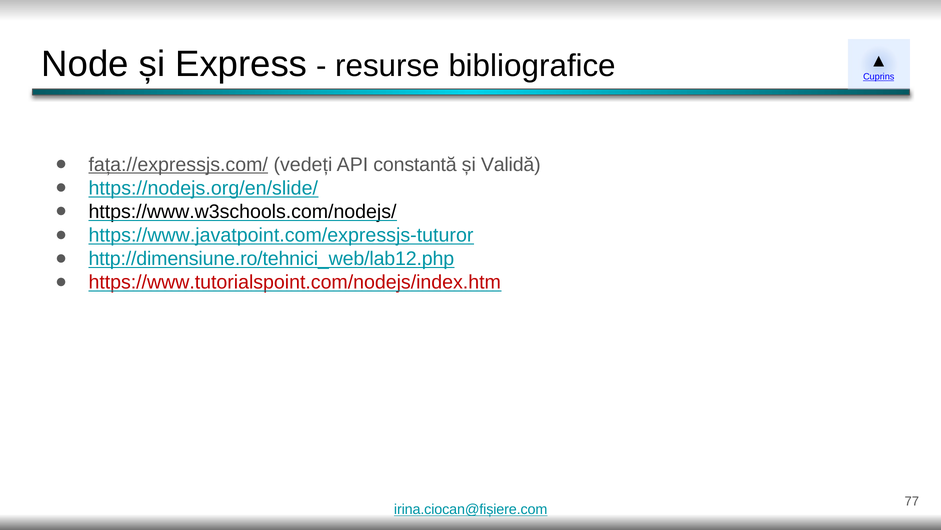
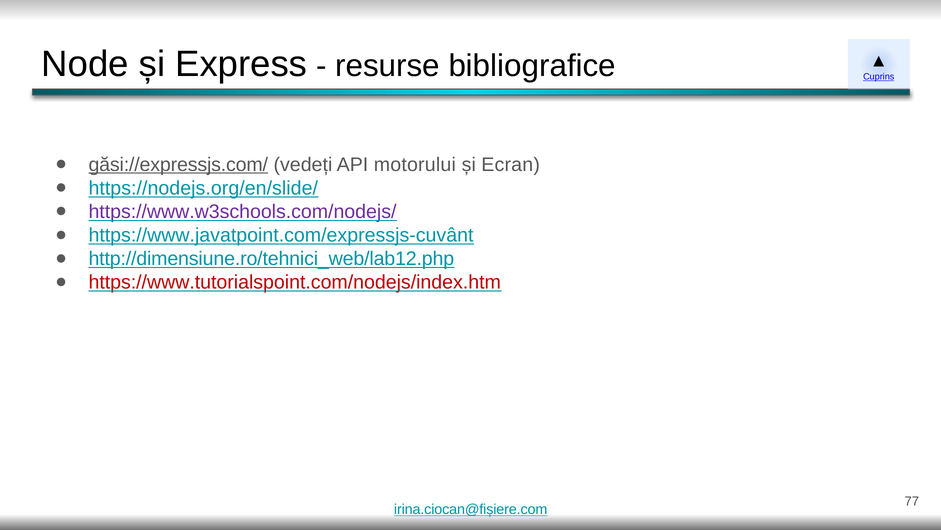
fața://expressjs.com/: fața://expressjs.com/ -> găsi://expressjs.com/
constantă: constantă -> motorului
Validă: Validă -> Ecran
https://www.w3schools.com/nodejs/ colour: black -> purple
https://www.javatpoint.com/expressjs-tuturor: https://www.javatpoint.com/expressjs-tuturor -> https://www.javatpoint.com/expressjs-cuvânt
